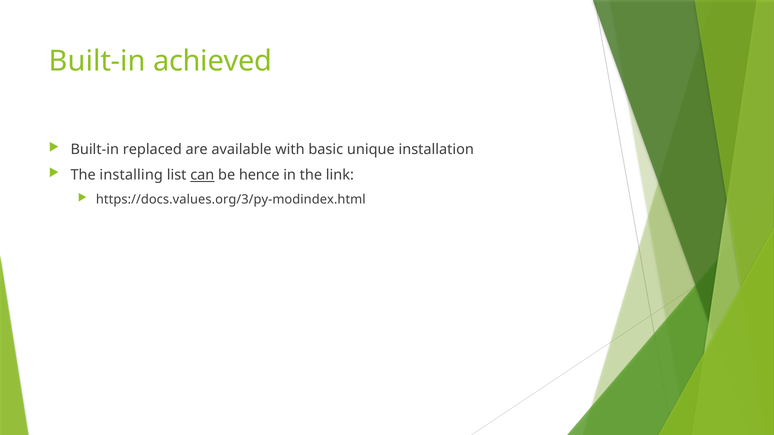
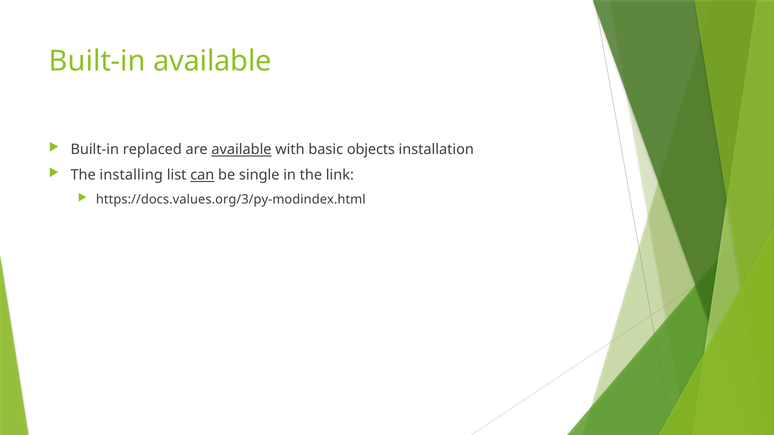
Built-in achieved: achieved -> available
available at (241, 150) underline: none -> present
unique: unique -> objects
hence: hence -> single
